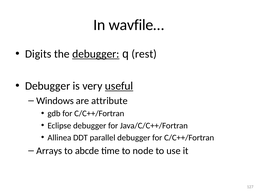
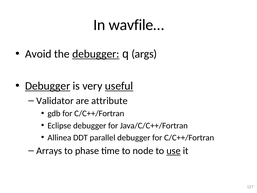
Digits: Digits -> Avoid
rest: rest -> args
Debugger at (48, 86) underline: none -> present
Windows: Windows -> Validator
abcde: abcde -> phase
use underline: none -> present
